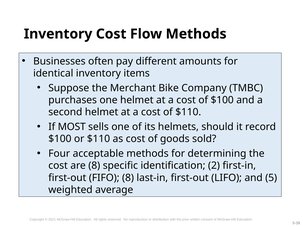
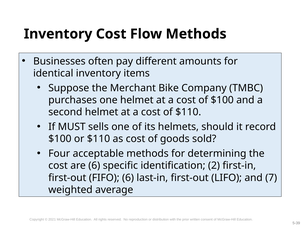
MOST: MOST -> MUST
are 8: 8 -> 6
FIFO 8: 8 -> 6
5: 5 -> 7
